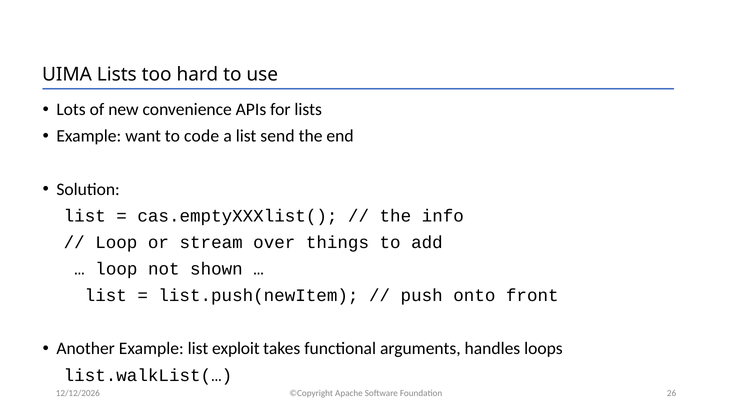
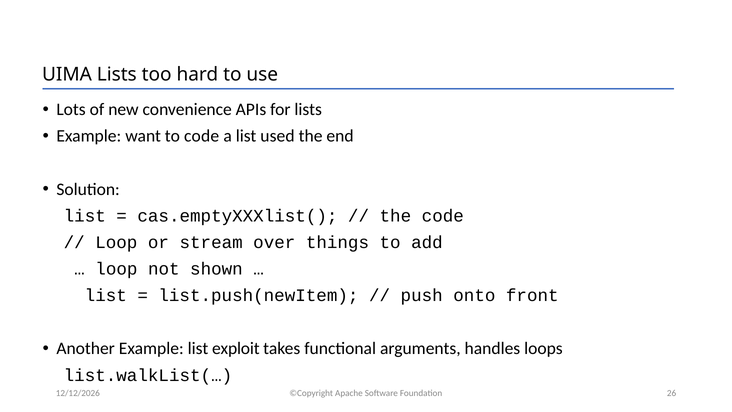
send: send -> used
the info: info -> code
